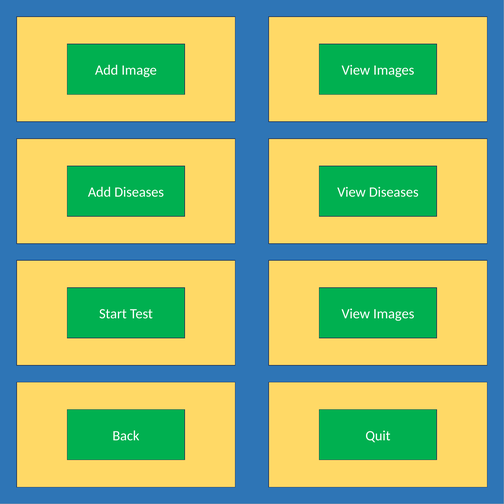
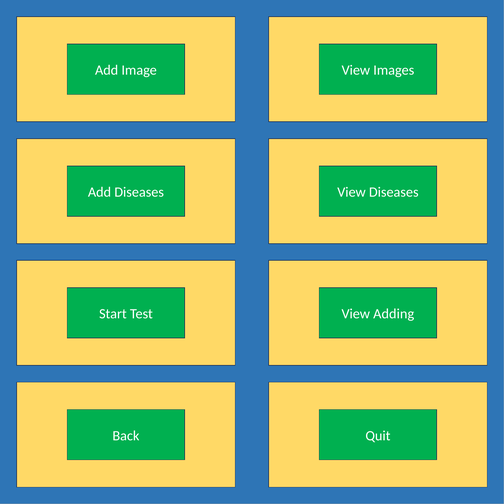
Images at (394, 314): Images -> Adding
